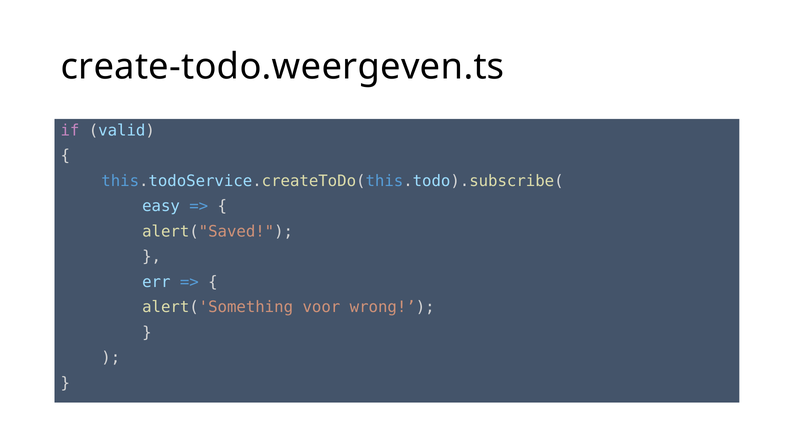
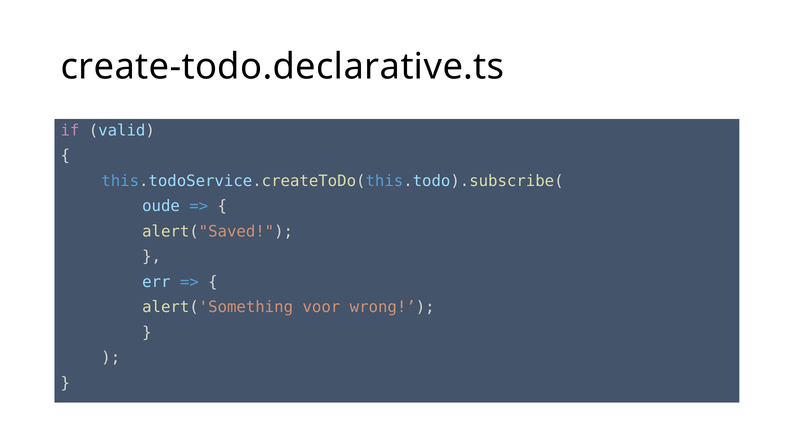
create-todo.weergeven.ts: create-todo.weergeven.ts -> create-todo.declarative.ts
easy: easy -> oude
